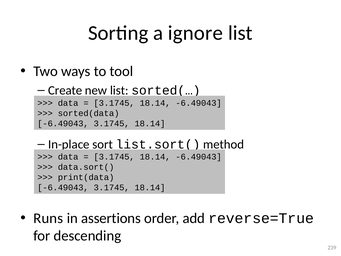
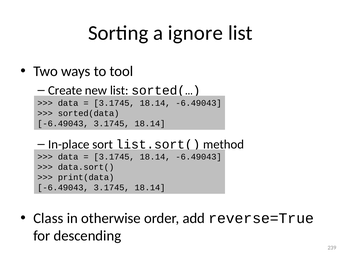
Runs: Runs -> Class
assertions: assertions -> otherwise
